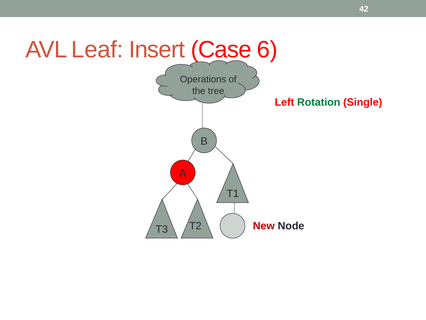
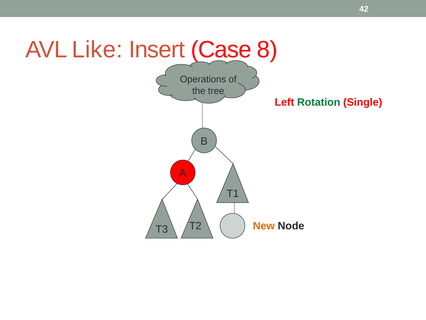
Leaf: Leaf -> Like
6: 6 -> 8
New colour: red -> orange
